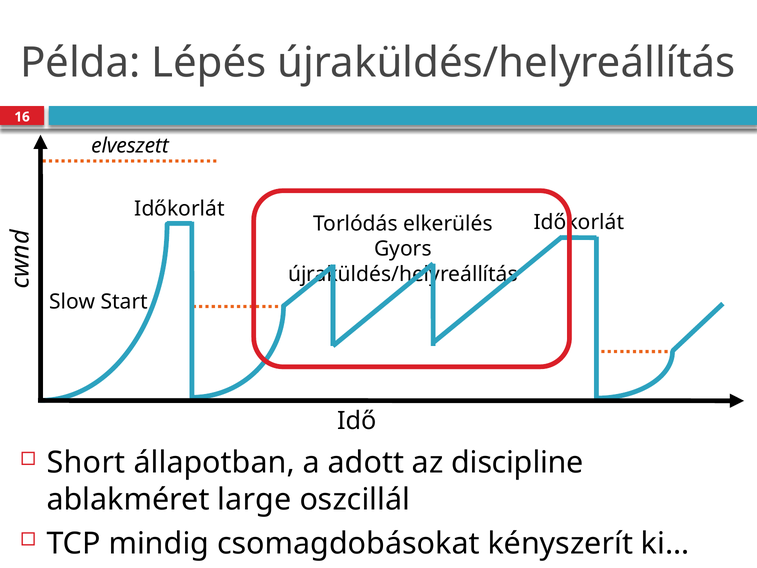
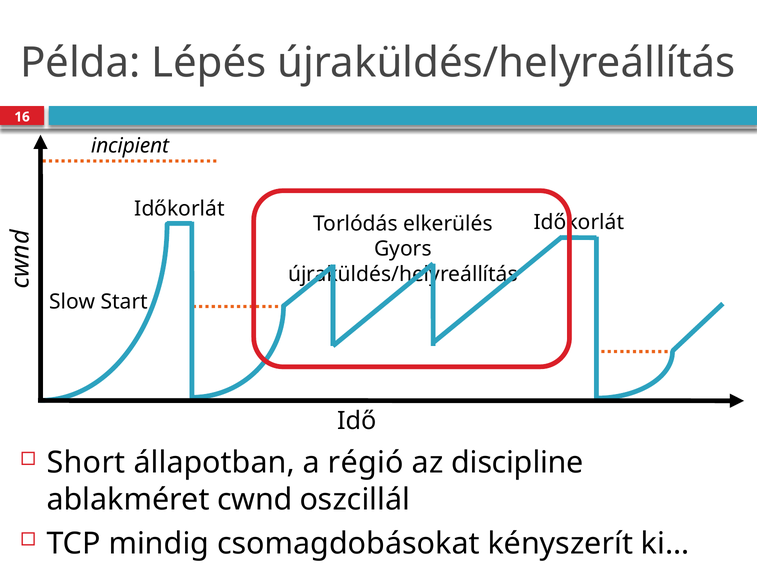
elveszett: elveszett -> incipient
adott: adott -> régió
large: large -> cwnd
